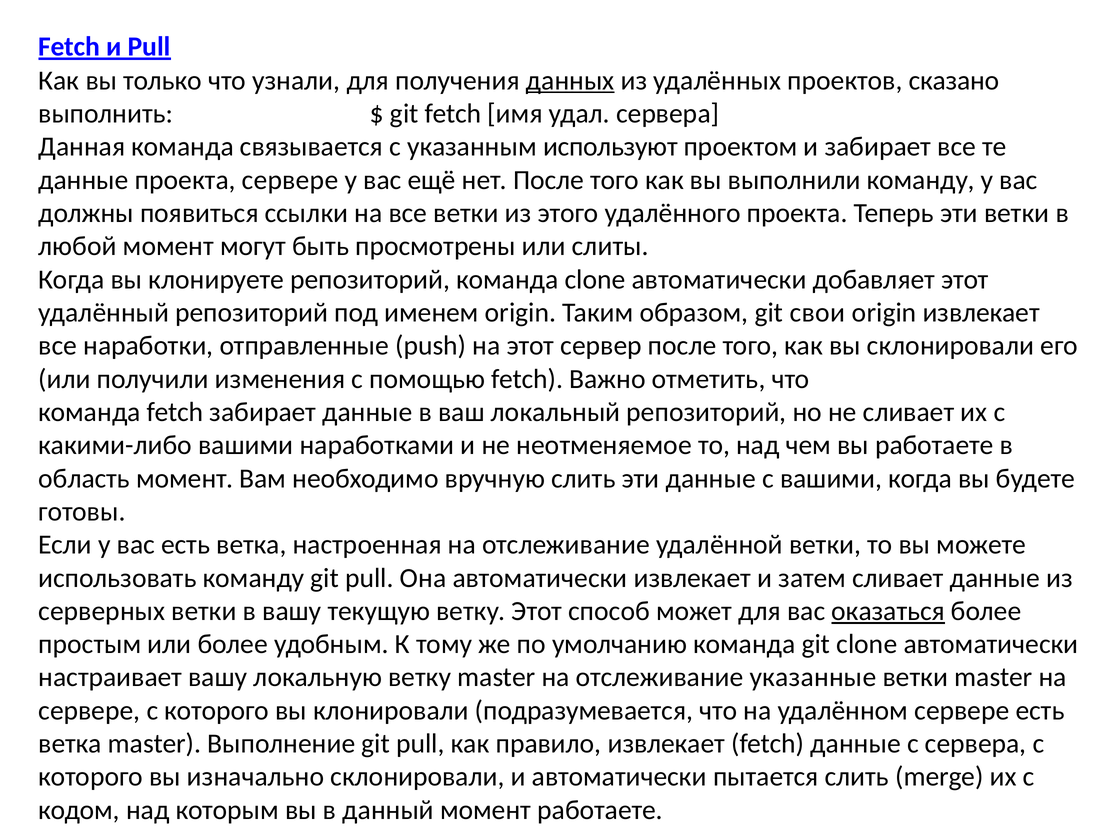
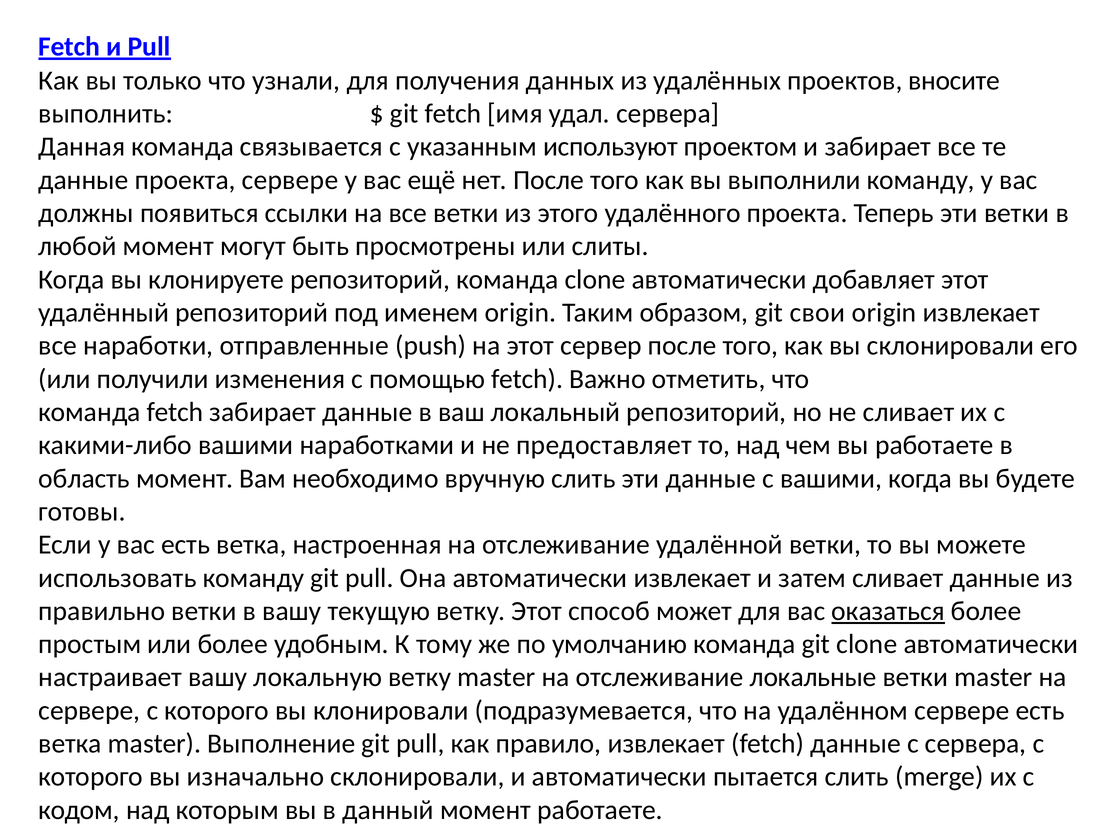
данных underline: present -> none
сказано: сказано -> вносите
неотменяемое: неотменяемое -> предоставляет
серверных: серверных -> правильно
указанные: указанные -> локальные
